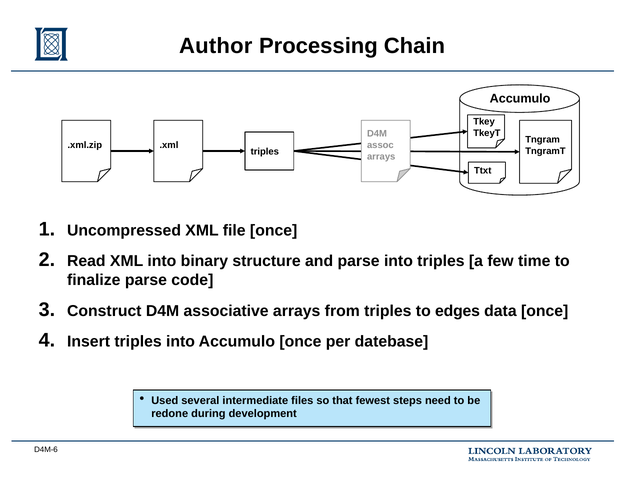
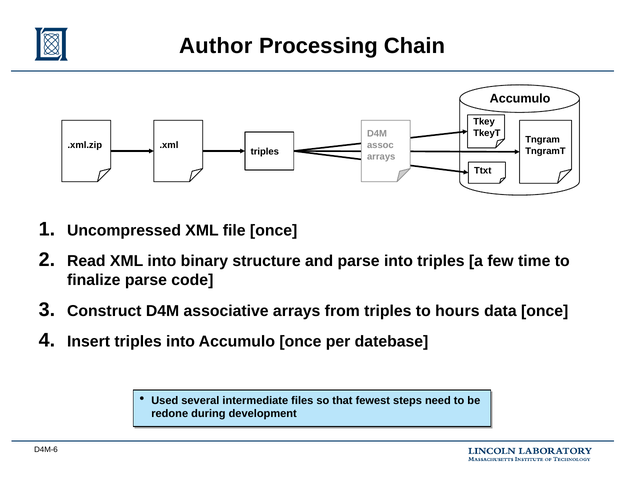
edges: edges -> hours
